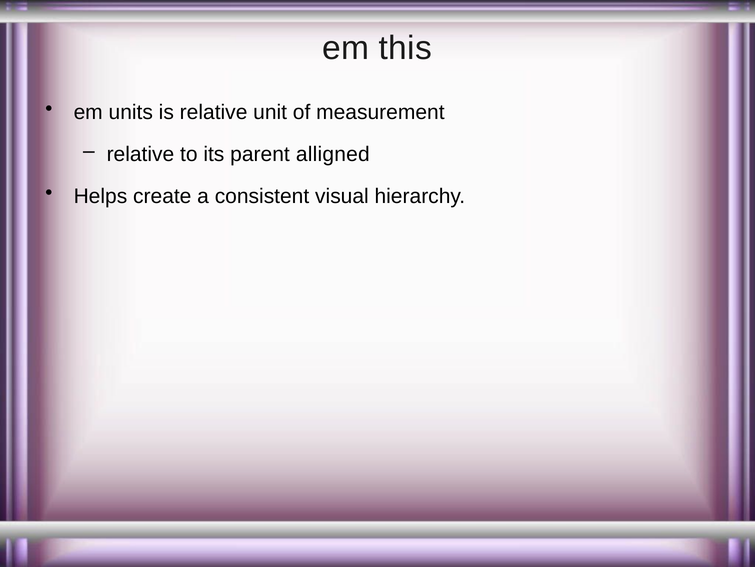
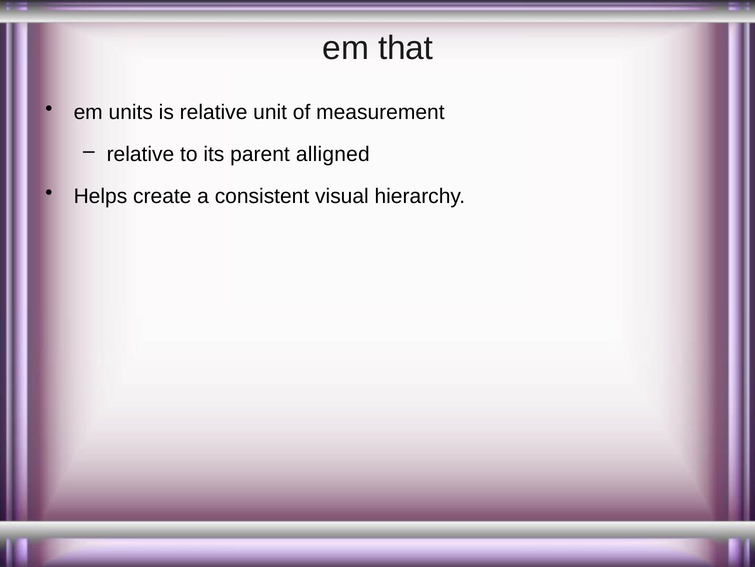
this: this -> that
